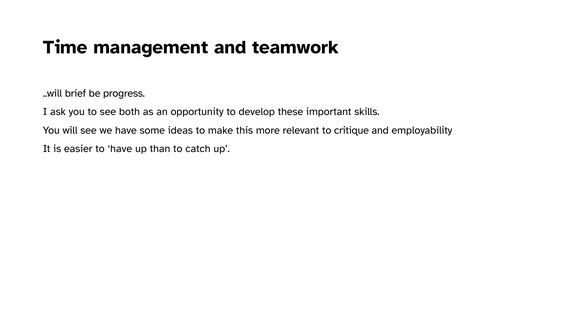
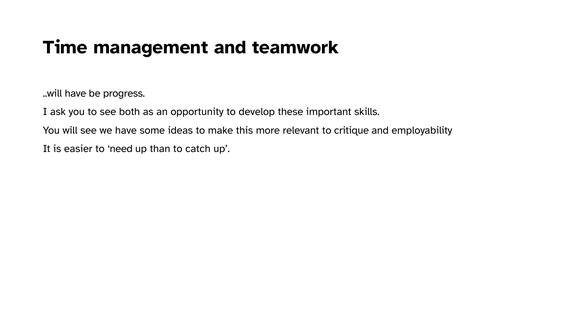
..will brief: brief -> have
to have: have -> need
